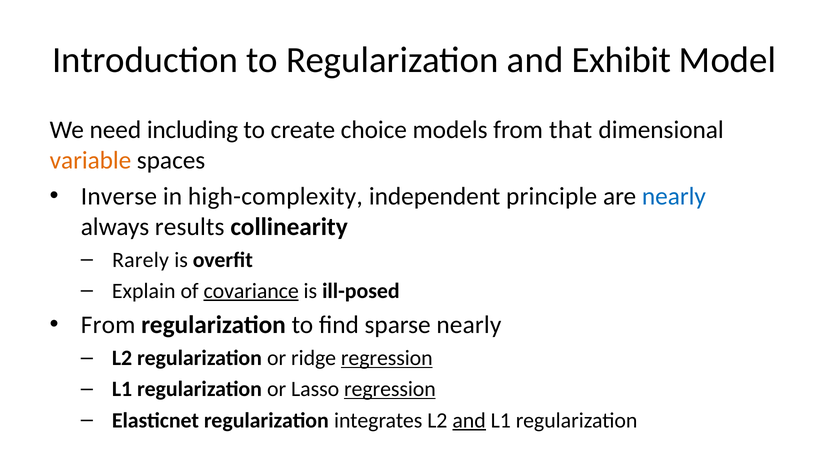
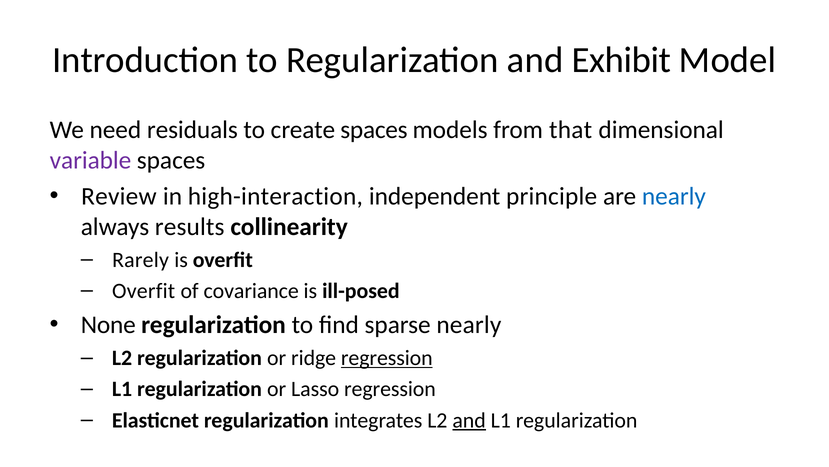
including: including -> residuals
create choice: choice -> spaces
variable colour: orange -> purple
Inverse: Inverse -> Review
high-complexity: high-complexity -> high-interaction
Explain at (144, 291): Explain -> Overfit
covariance underline: present -> none
From at (108, 325): From -> None
regression at (390, 389) underline: present -> none
